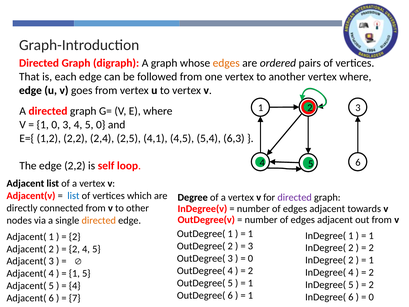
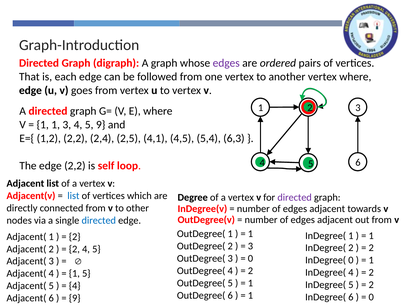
edges at (226, 63) colour: orange -> purple
1 0: 0 -> 1
5 0: 0 -> 9
directed at (99, 220) colour: orange -> blue
2 at (351, 260): 2 -> 0
7 at (75, 298): 7 -> 9
